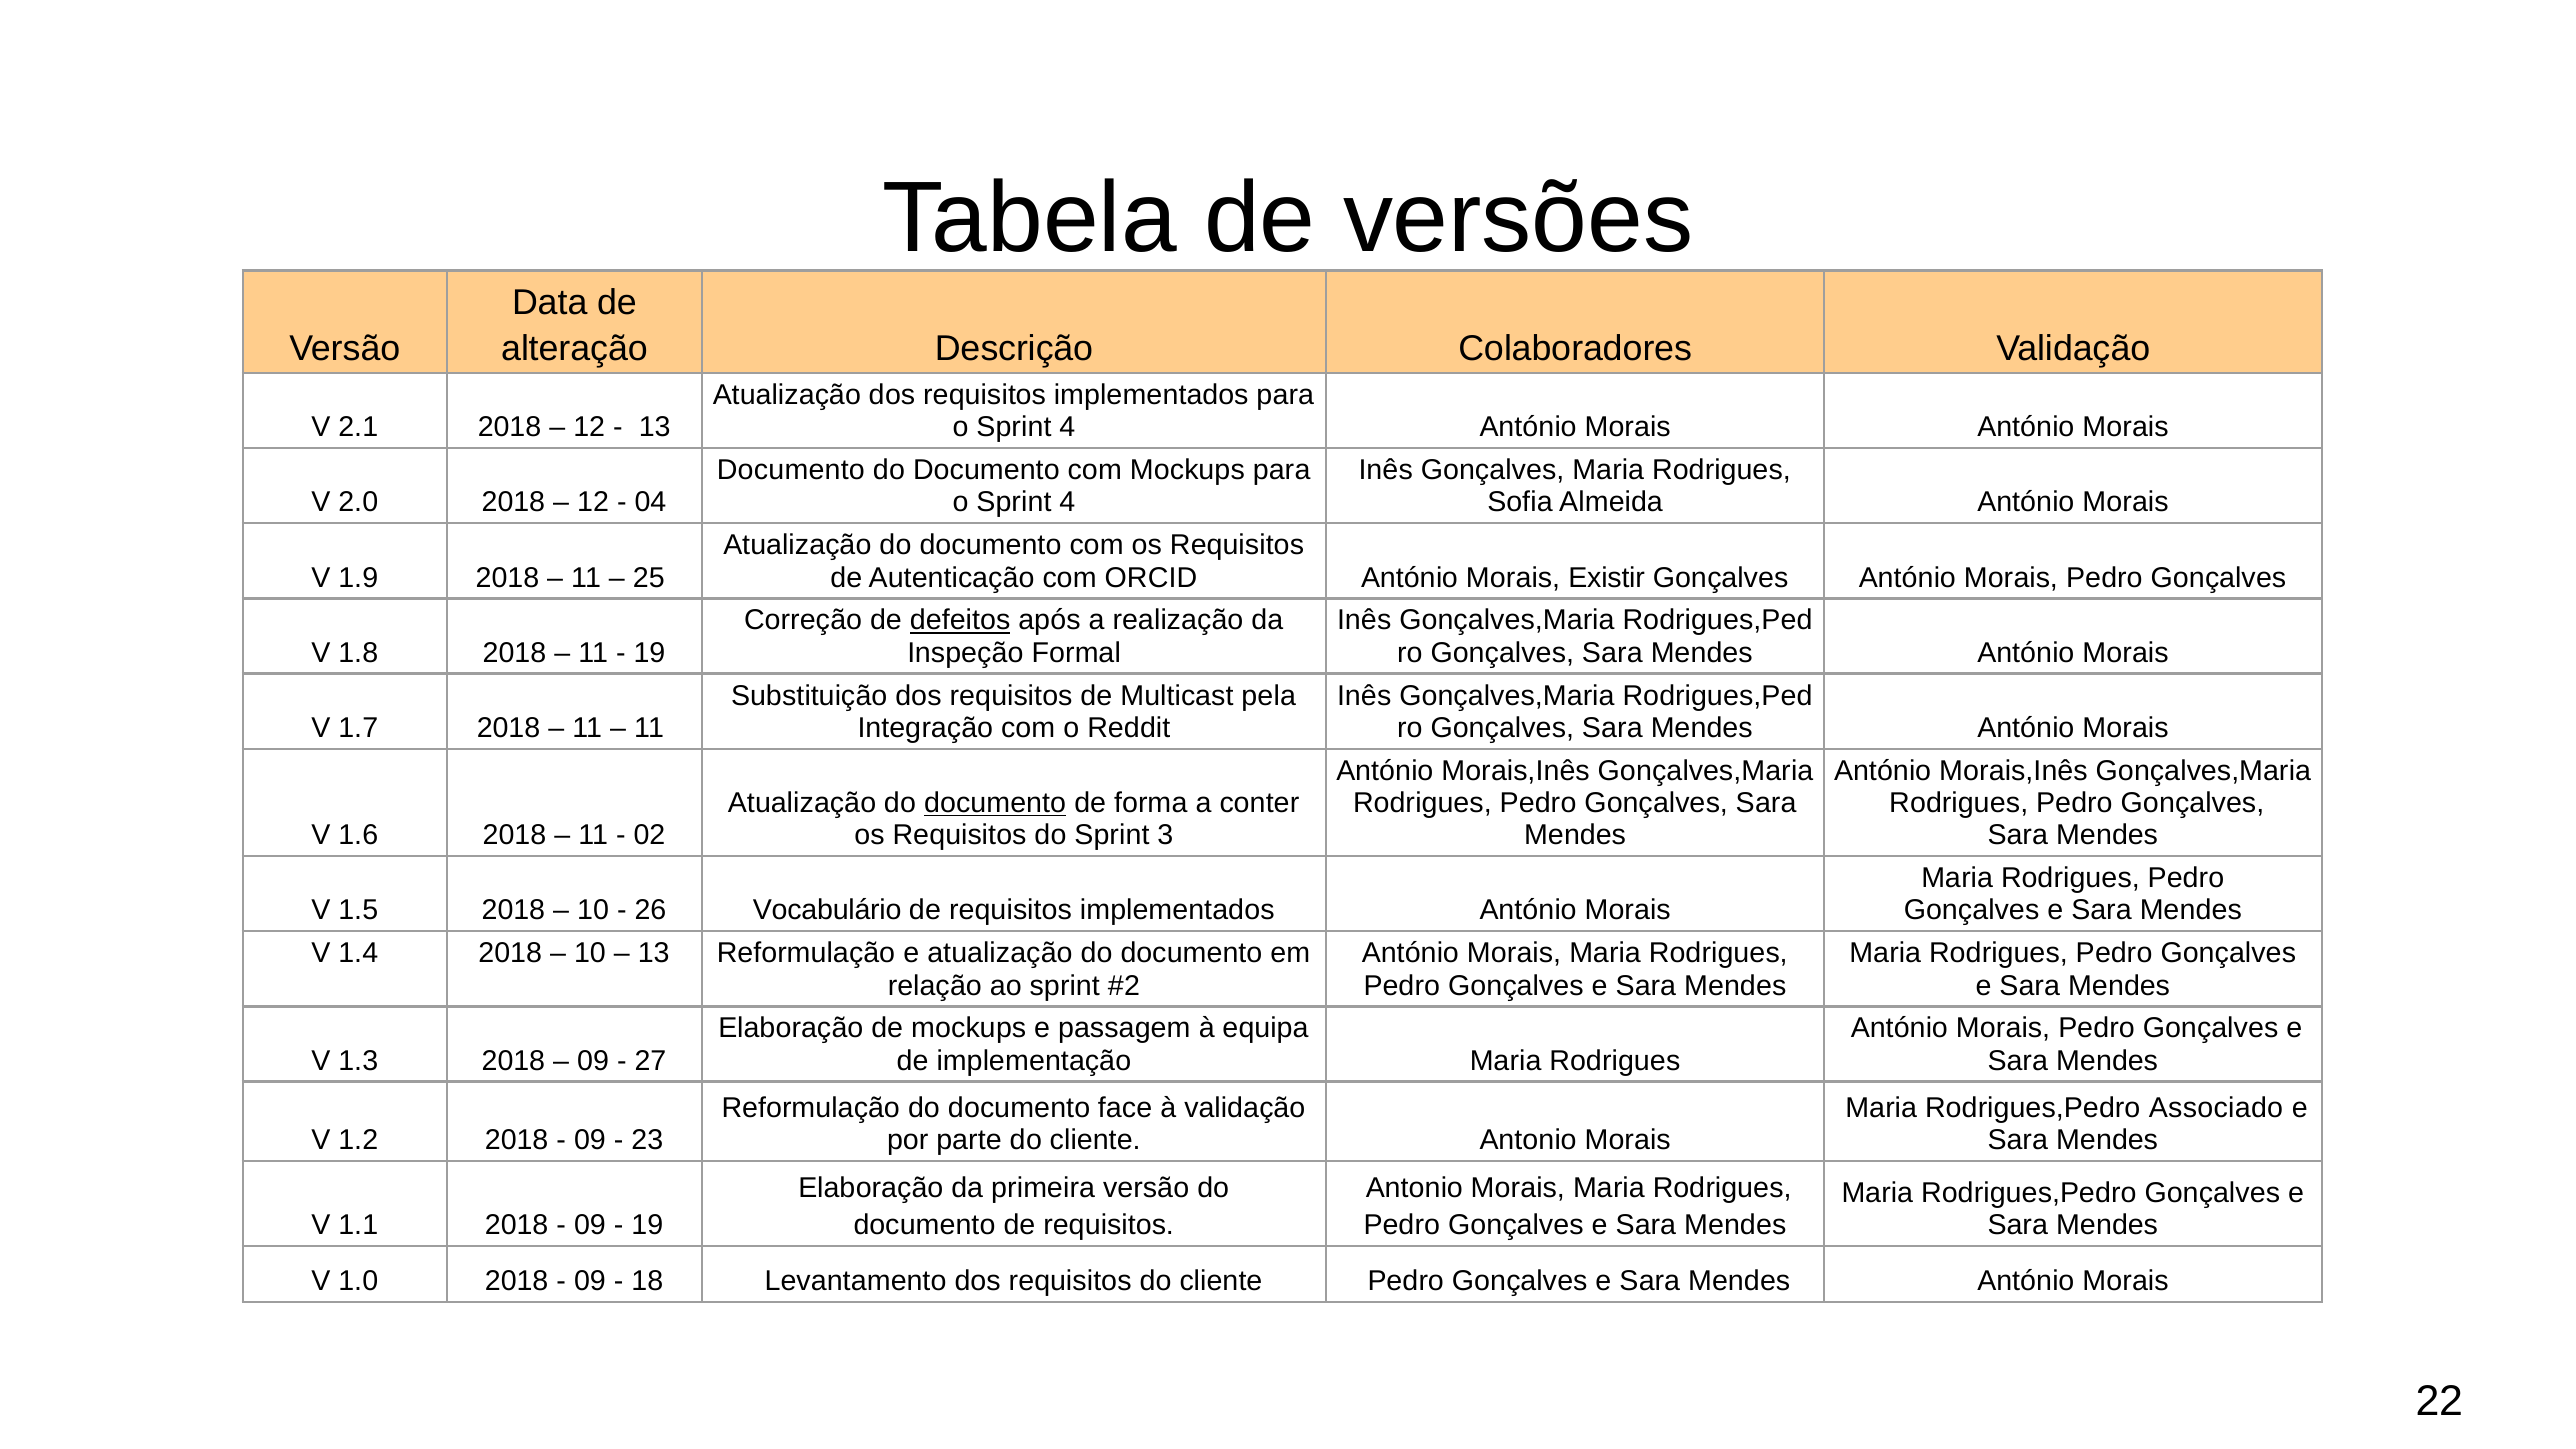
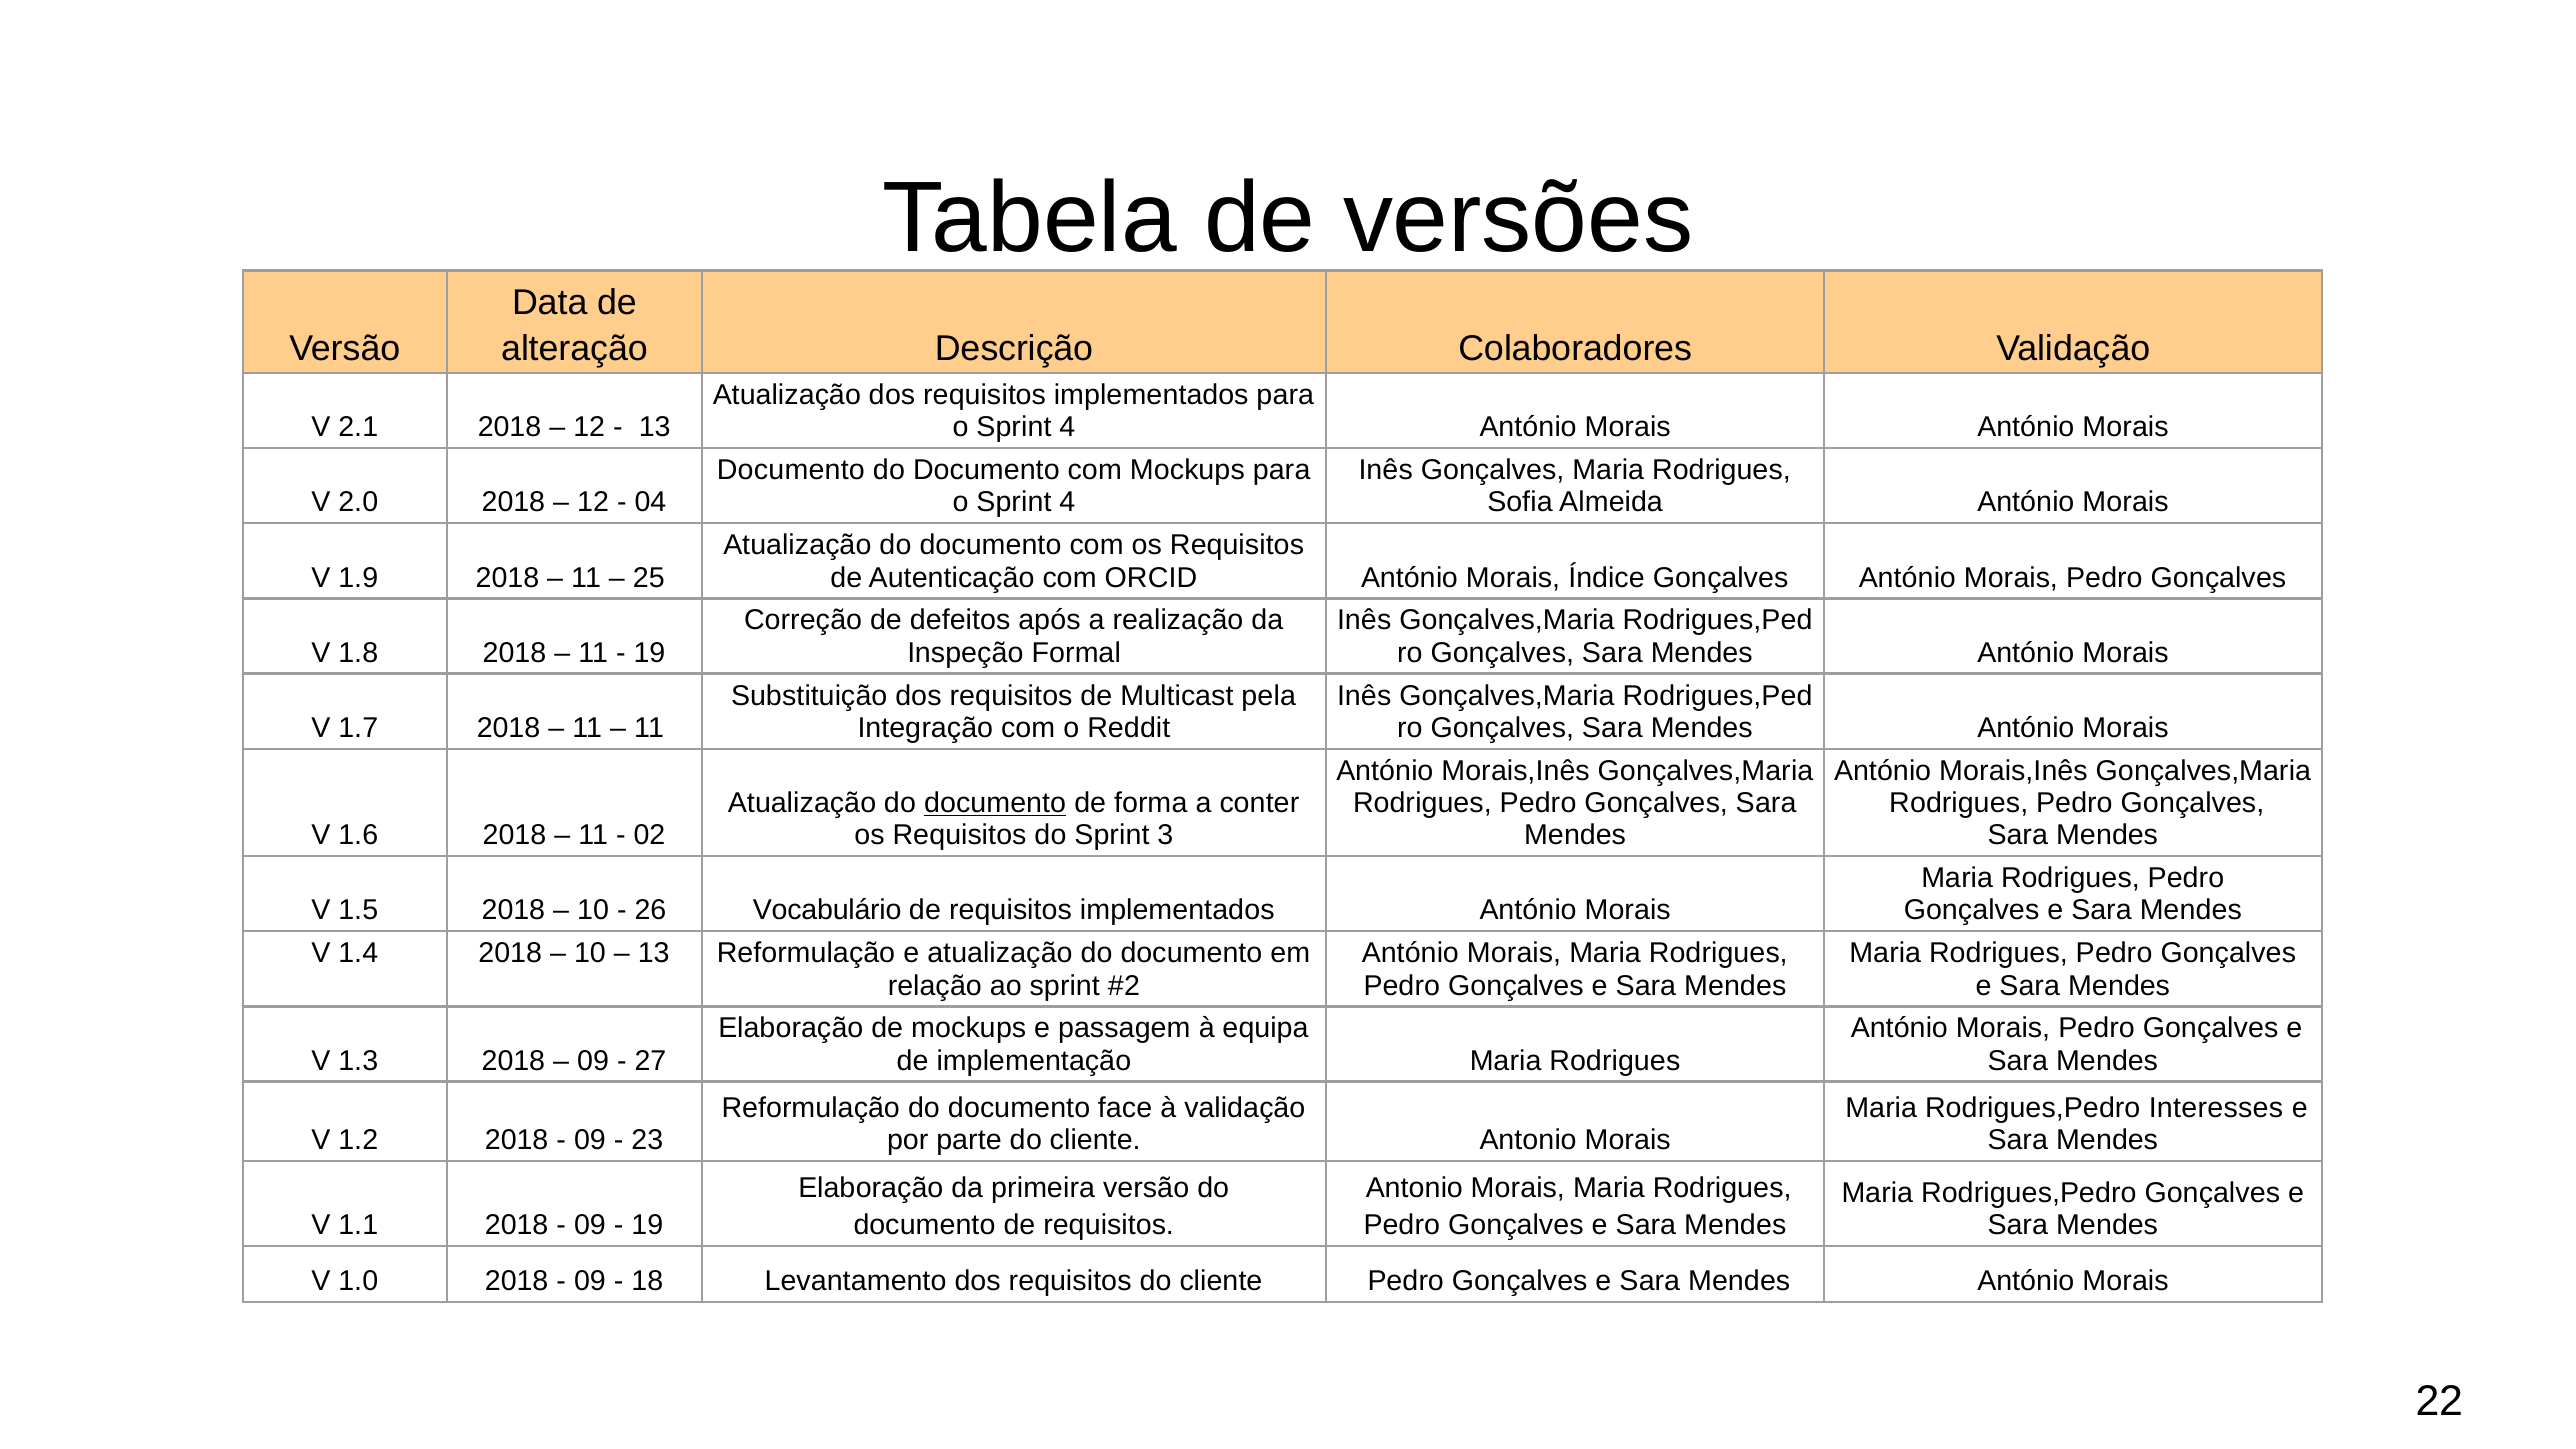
Existir: Existir -> Índice
defeitos underline: present -> none
Associado: Associado -> Interesses
